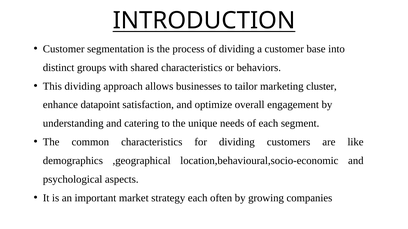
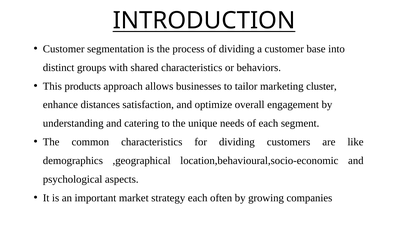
This dividing: dividing -> products
datapoint: datapoint -> distances
